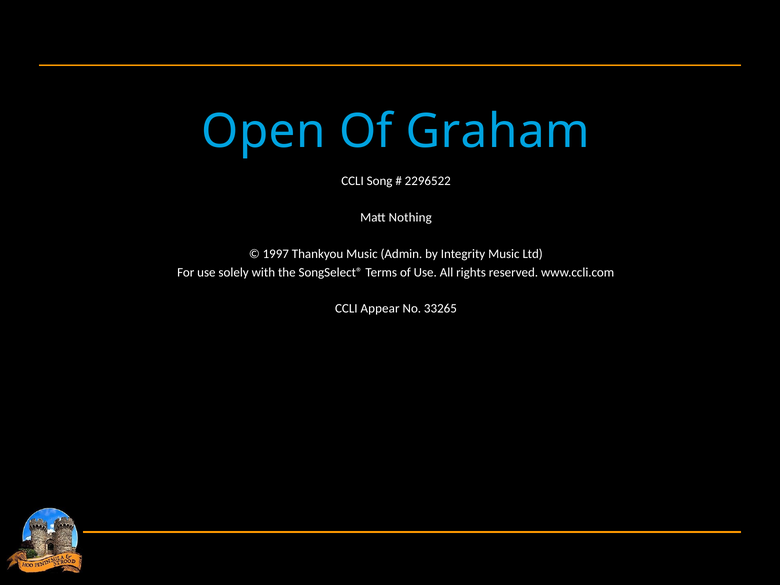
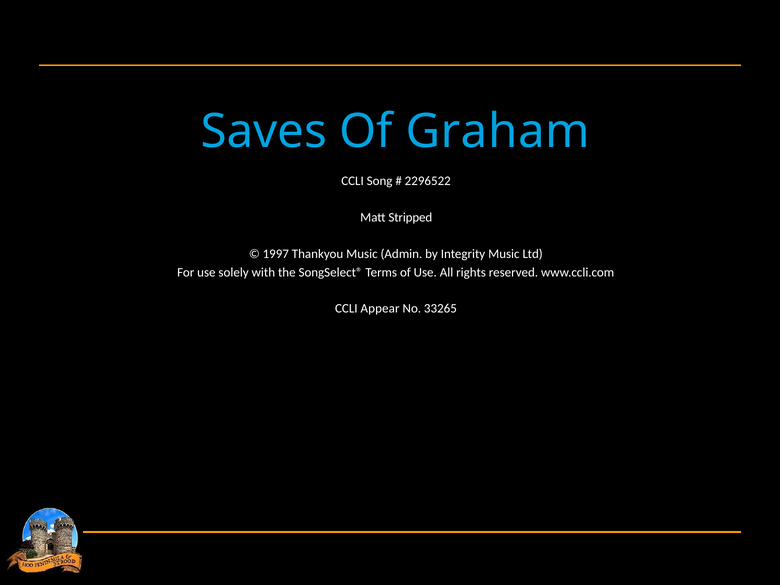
Open: Open -> Saves
Nothing: Nothing -> Stripped
